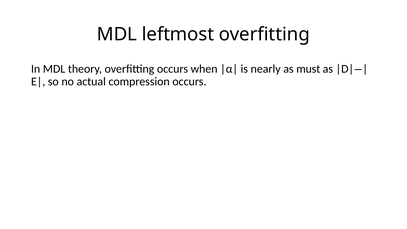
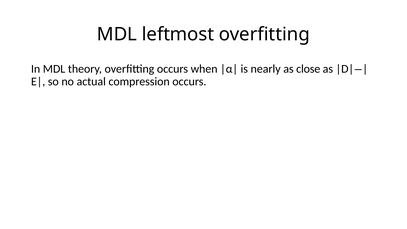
must: must -> close
